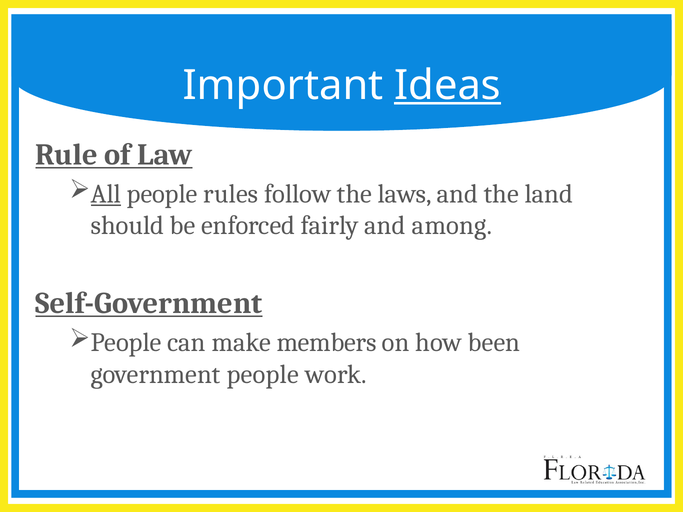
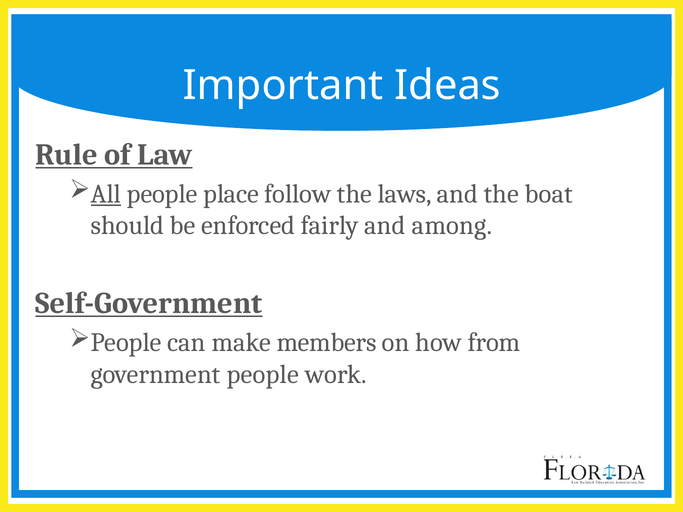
Ideas underline: present -> none
rules: rules -> place
land: land -> boat
been: been -> from
